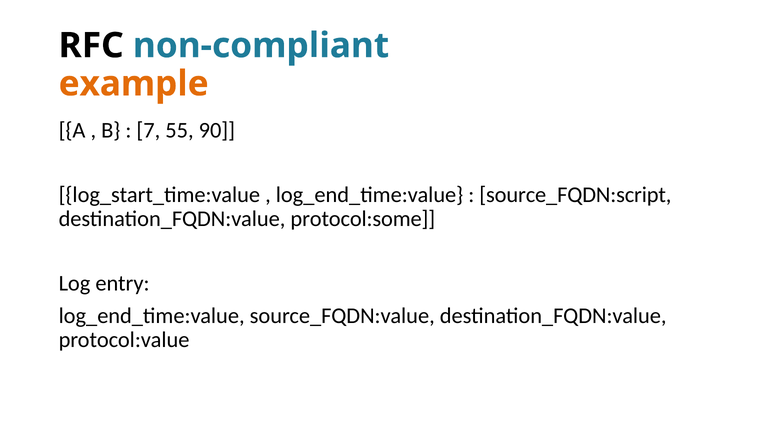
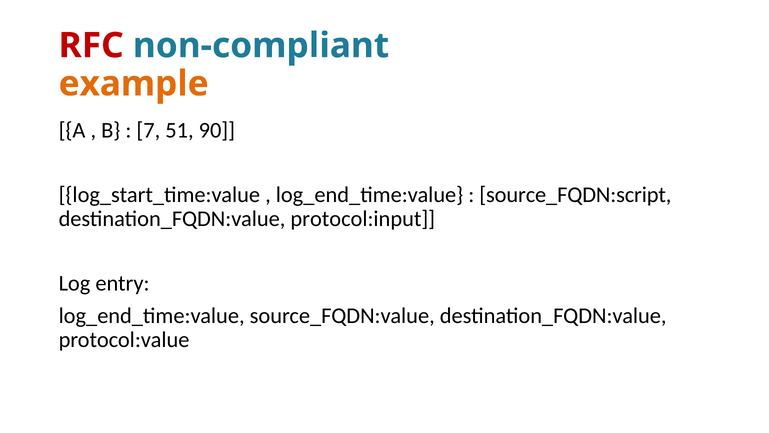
RFC colour: black -> red
55: 55 -> 51
protocol:some: protocol:some -> protocol:input
